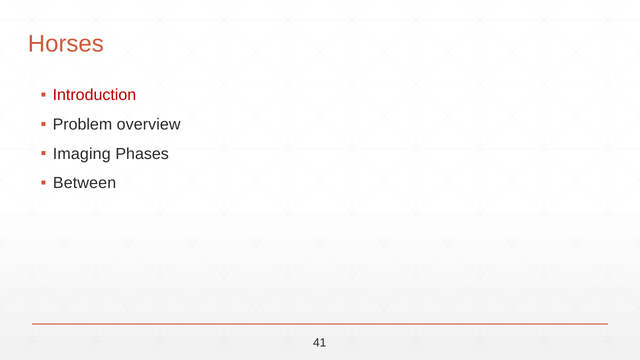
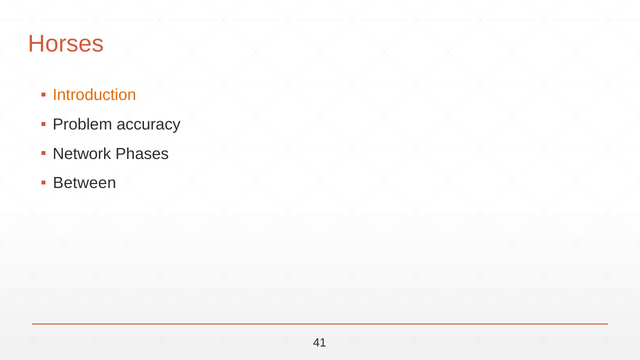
Introduction colour: red -> orange
overview: overview -> accuracy
Imaging: Imaging -> Network
